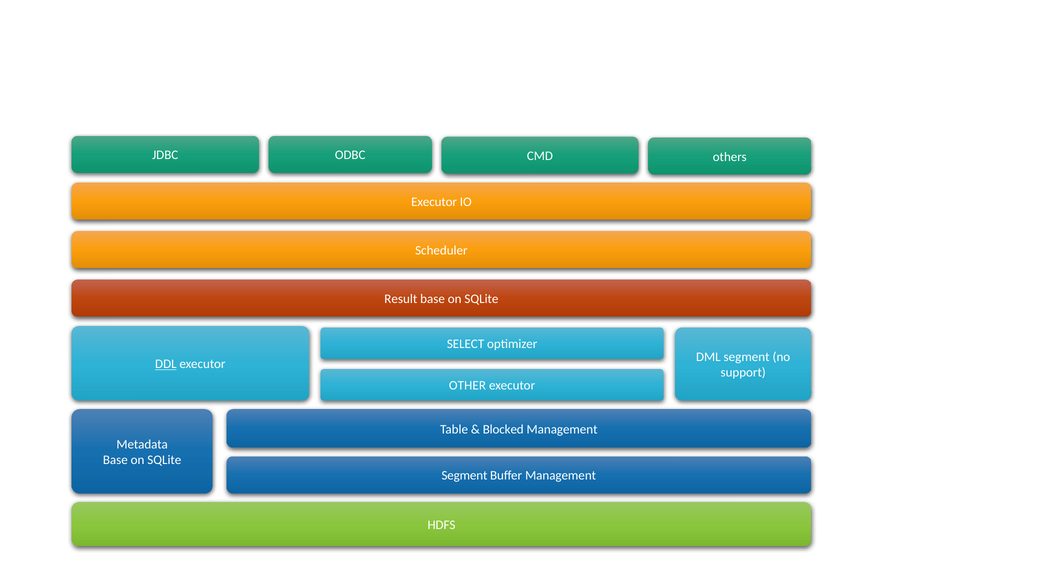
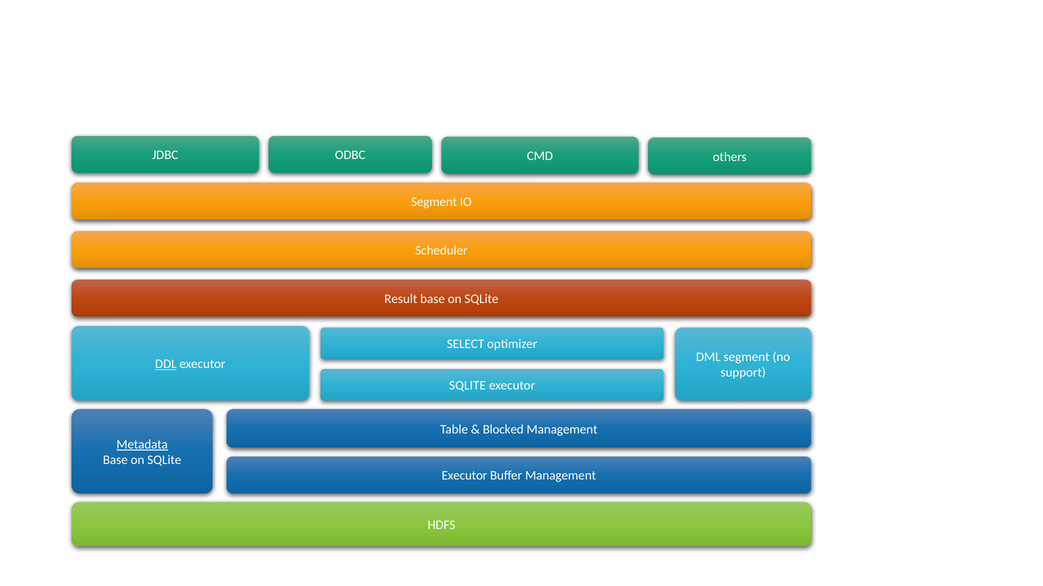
Executor at (434, 202): Executor -> Segment
OTHER at (467, 386): OTHER -> SQLITE
Metadata underline: none -> present
Segment at (464, 476): Segment -> Executor
